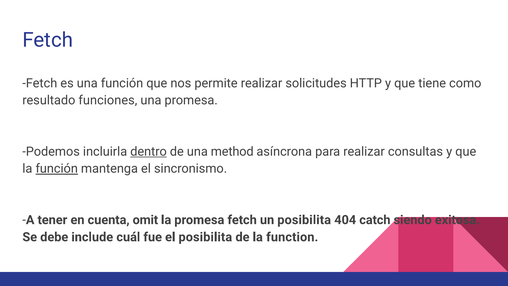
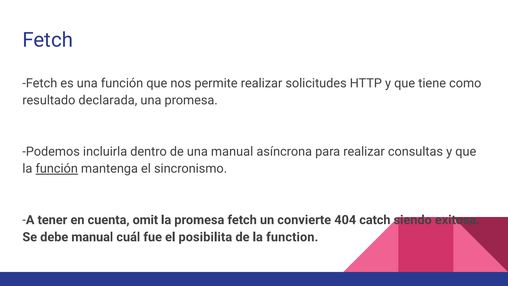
funciones: funciones -> declarada
dentro underline: present -> none
una method: method -> manual
un posibilita: posibilita -> convierte
debe include: include -> manual
